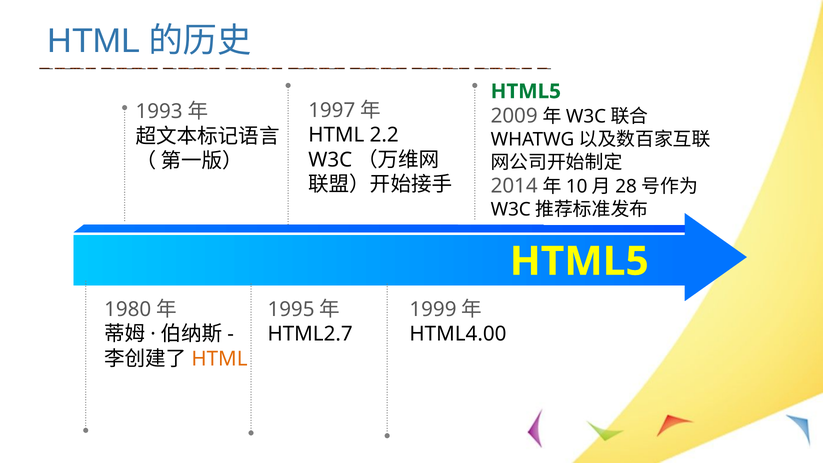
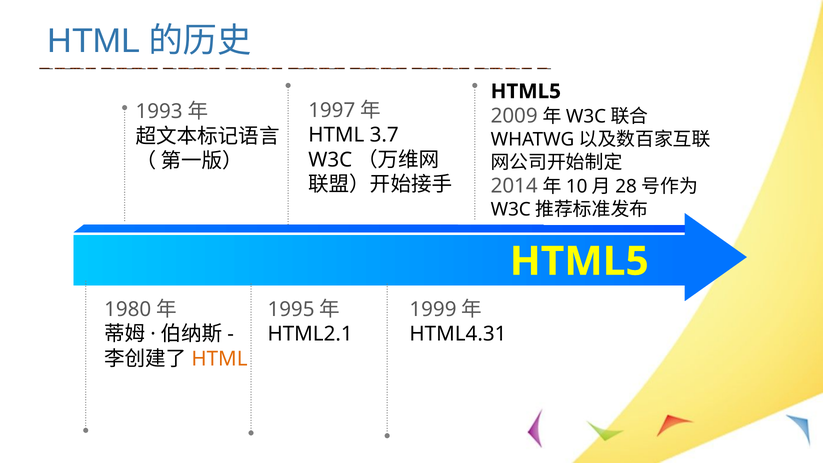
HTML5 colour: green -> black
2.2: 2.2 -> 3.7
HTML2.7: HTML2.7 -> HTML2.1
HTML4.00: HTML4.00 -> HTML4.31
